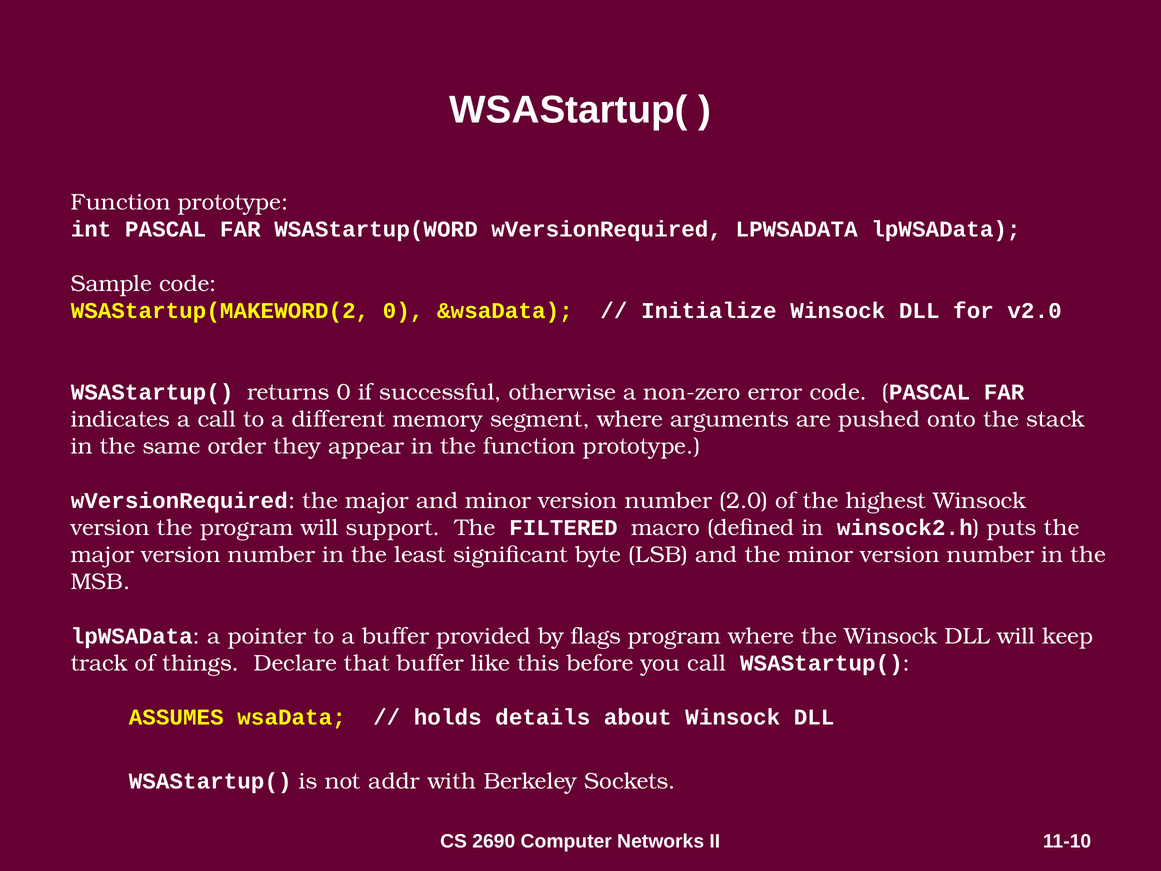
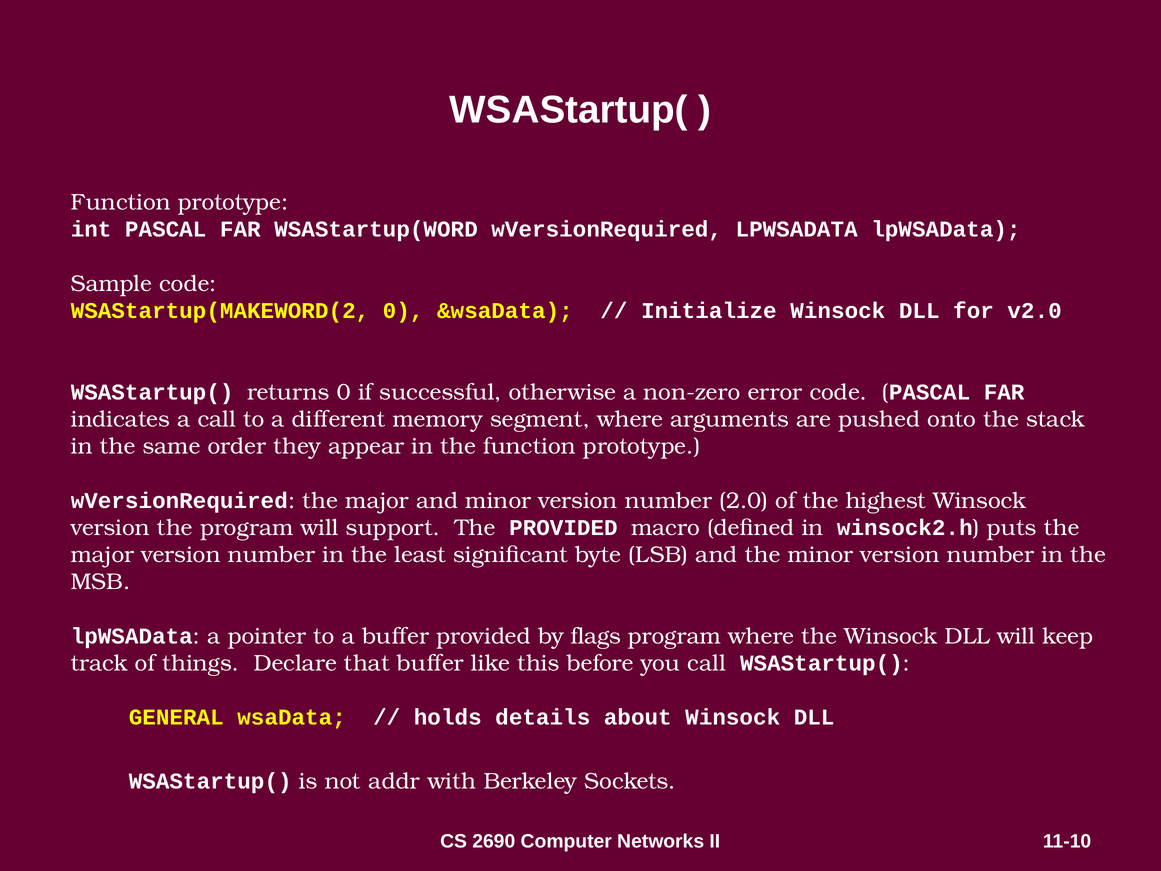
The FILTERED: FILTERED -> PROVIDED
ASSUMES: ASSUMES -> GENERAL
